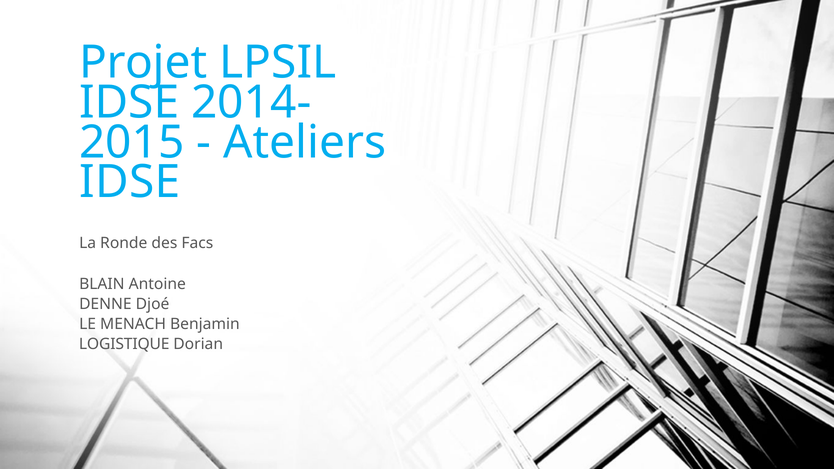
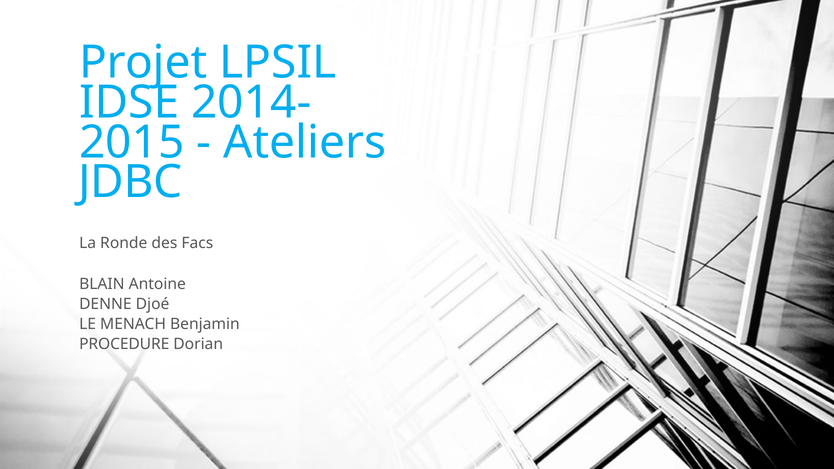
IDSE at (130, 182): IDSE -> JDBC
LOGISTIQUE: LOGISTIQUE -> PROCEDURE
